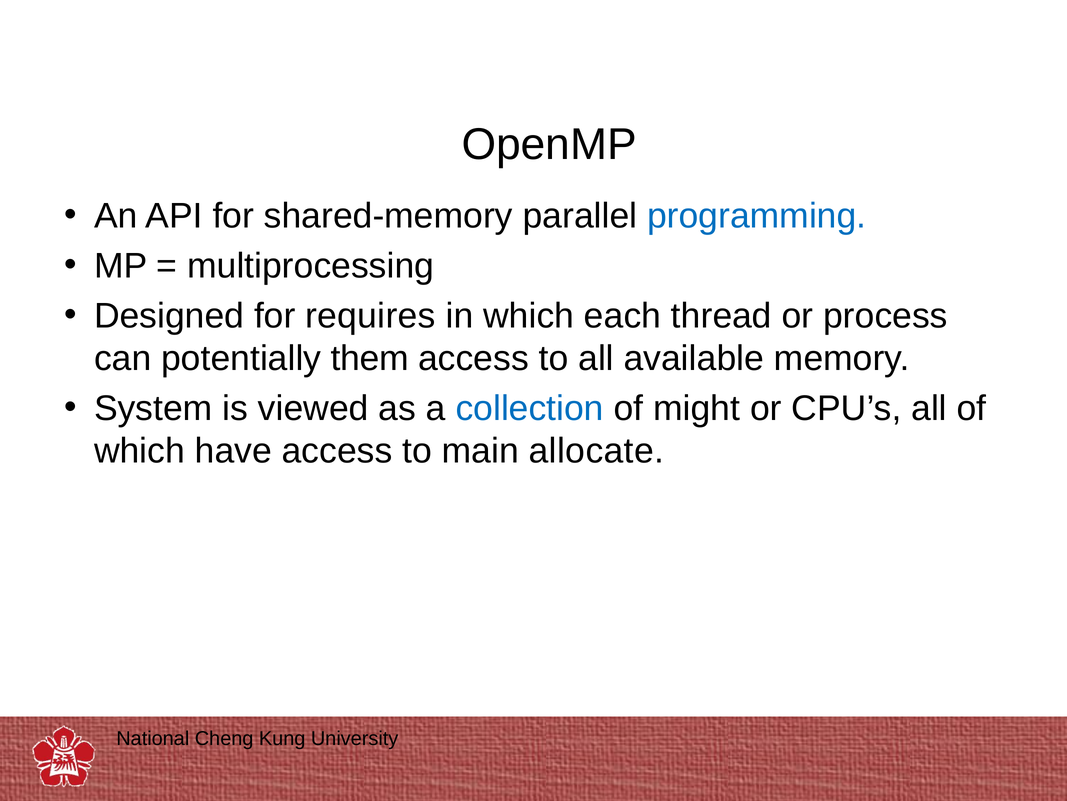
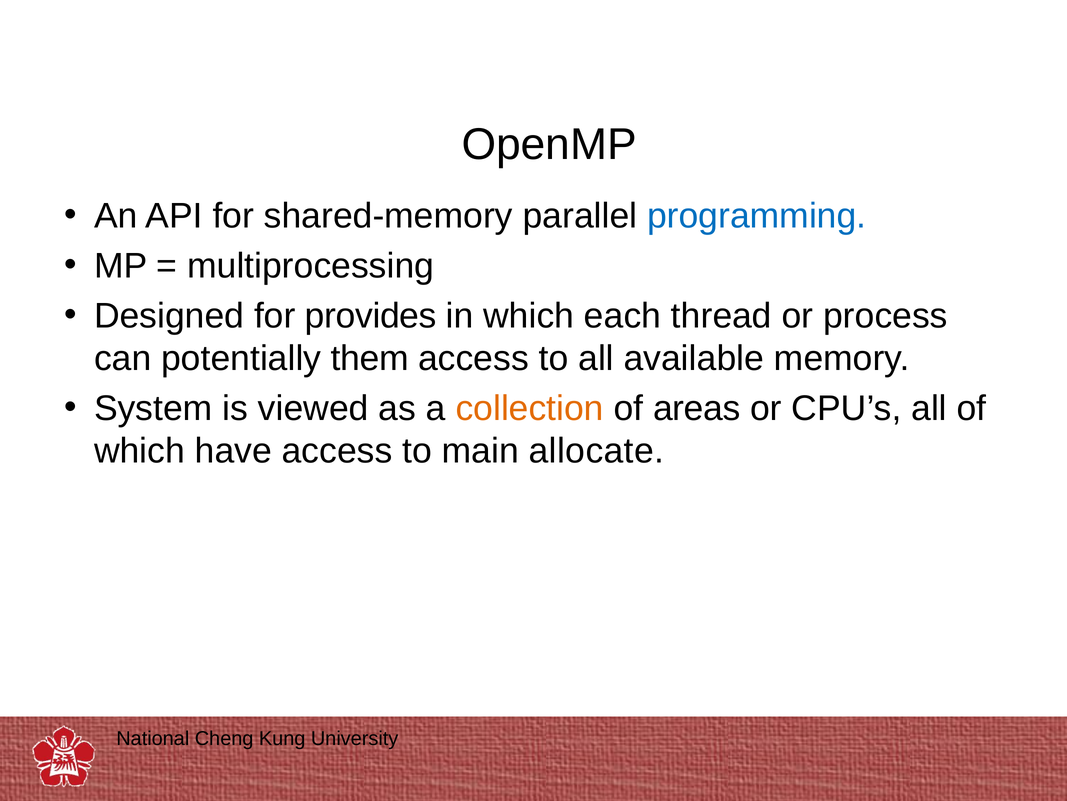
requires: requires -> provides
collection colour: blue -> orange
might: might -> areas
